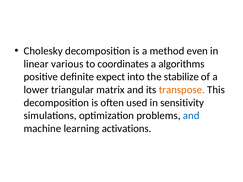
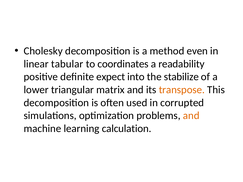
various: various -> tabular
algorithms: algorithms -> readability
sensitivity: sensitivity -> corrupted
and at (191, 116) colour: blue -> orange
activations: activations -> calculation
